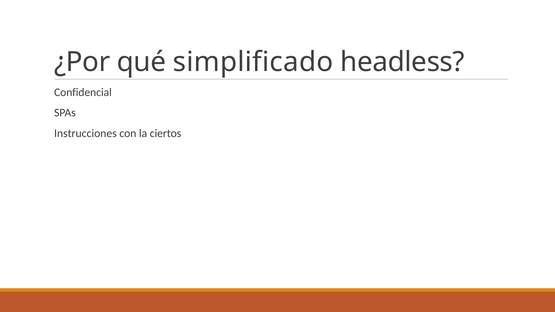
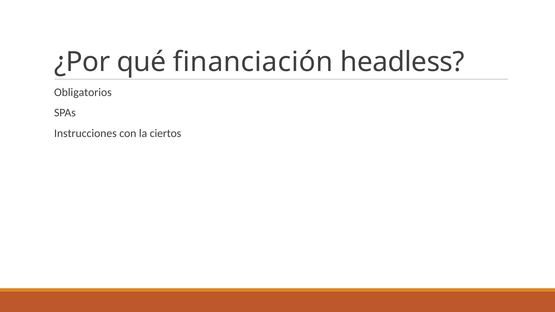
simplificado: simplificado -> financiación
Confidencial: Confidencial -> Obligatorios
